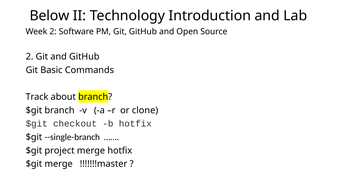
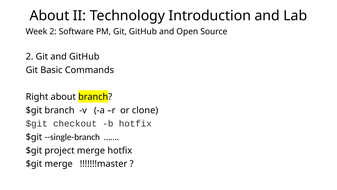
Below at (50, 16): Below -> About
Track: Track -> Right
